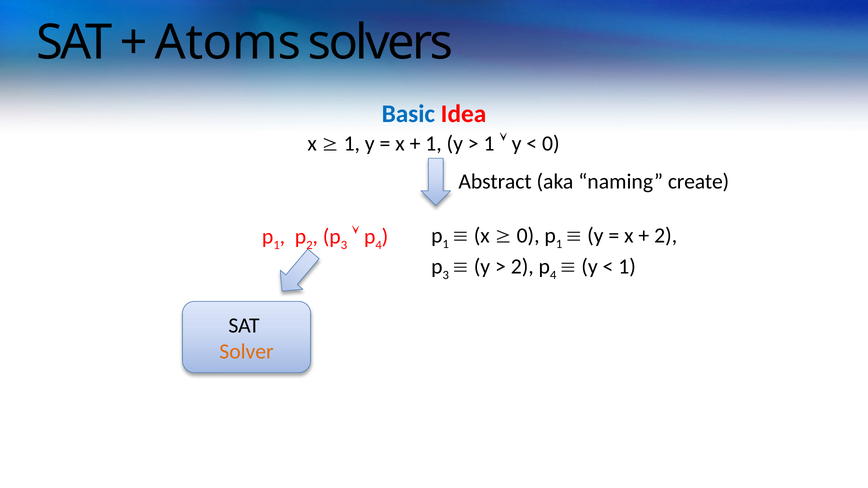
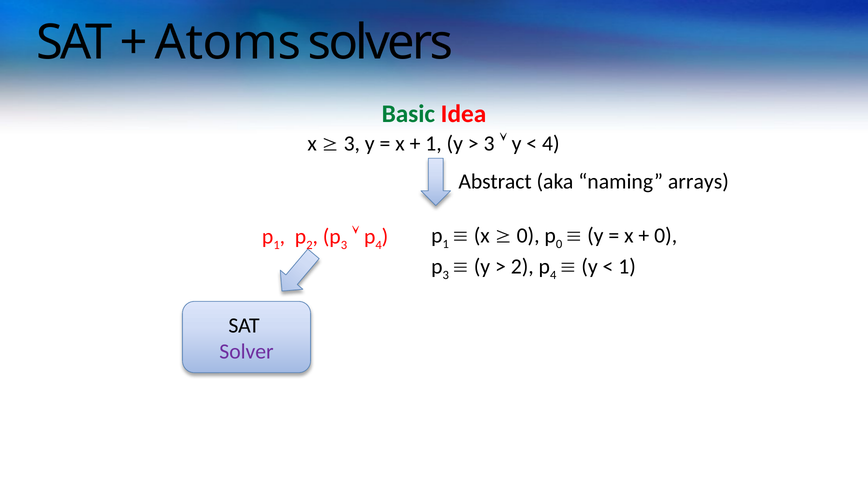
Basic colour: blue -> green
1 at (352, 144): 1 -> 3
1 at (489, 144): 1 -> 3
0 at (551, 144): 0 -> 4
create: create -> arrays
1 at (559, 244): 1 -> 0
2 at (666, 236): 2 -> 0
Solver colour: orange -> purple
